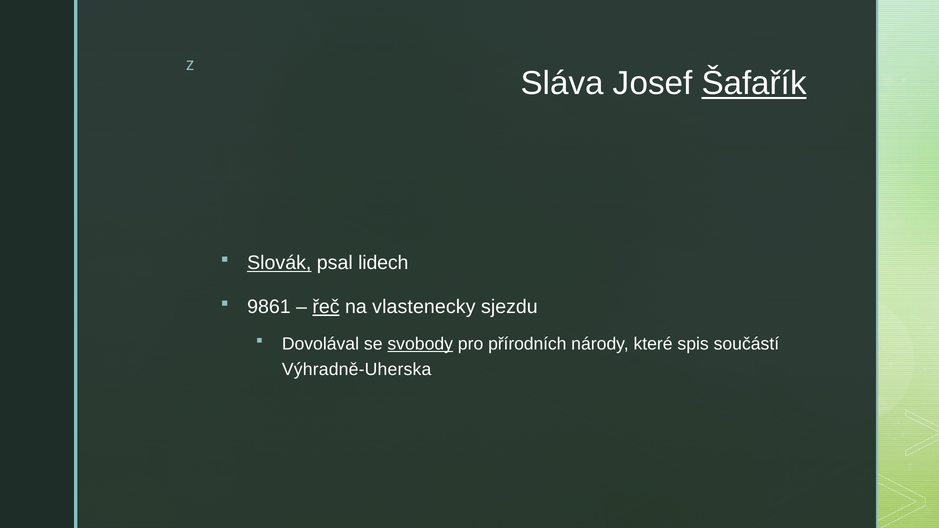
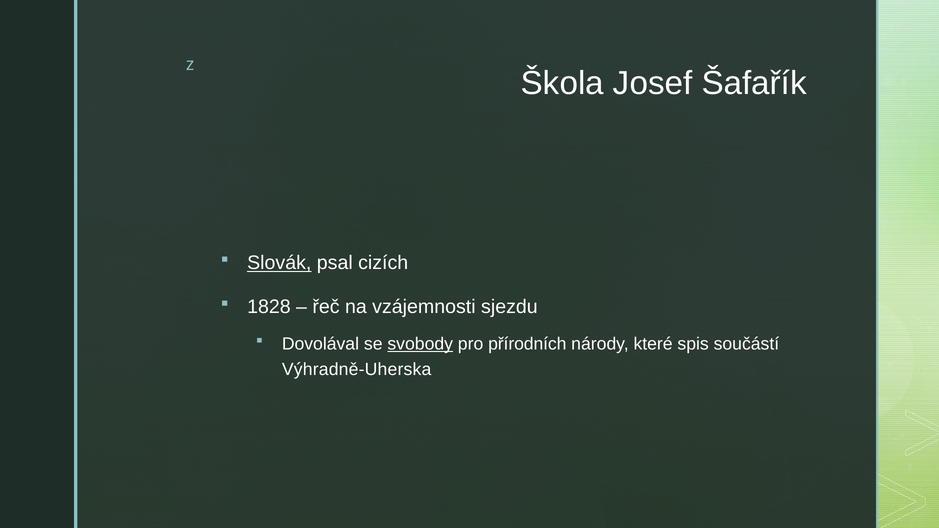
Sláva: Sláva -> Škola
Šafařík underline: present -> none
lidech: lidech -> cizích
9861: 9861 -> 1828
řeč underline: present -> none
vlastenecky: vlastenecky -> vzájemnosti
